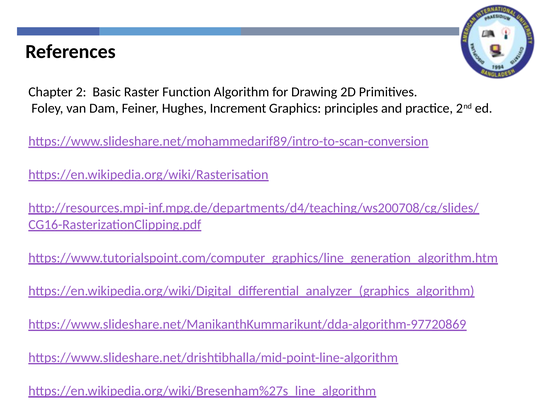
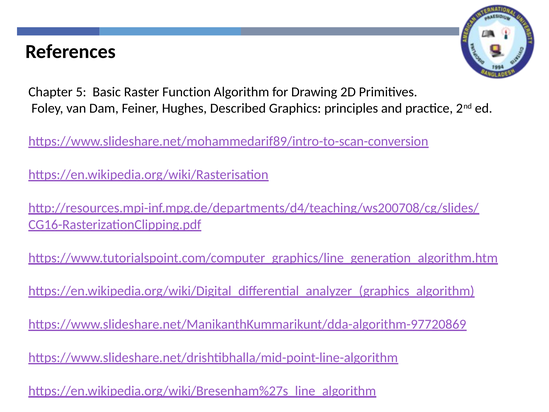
2: 2 -> 5
Increment: Increment -> Described
